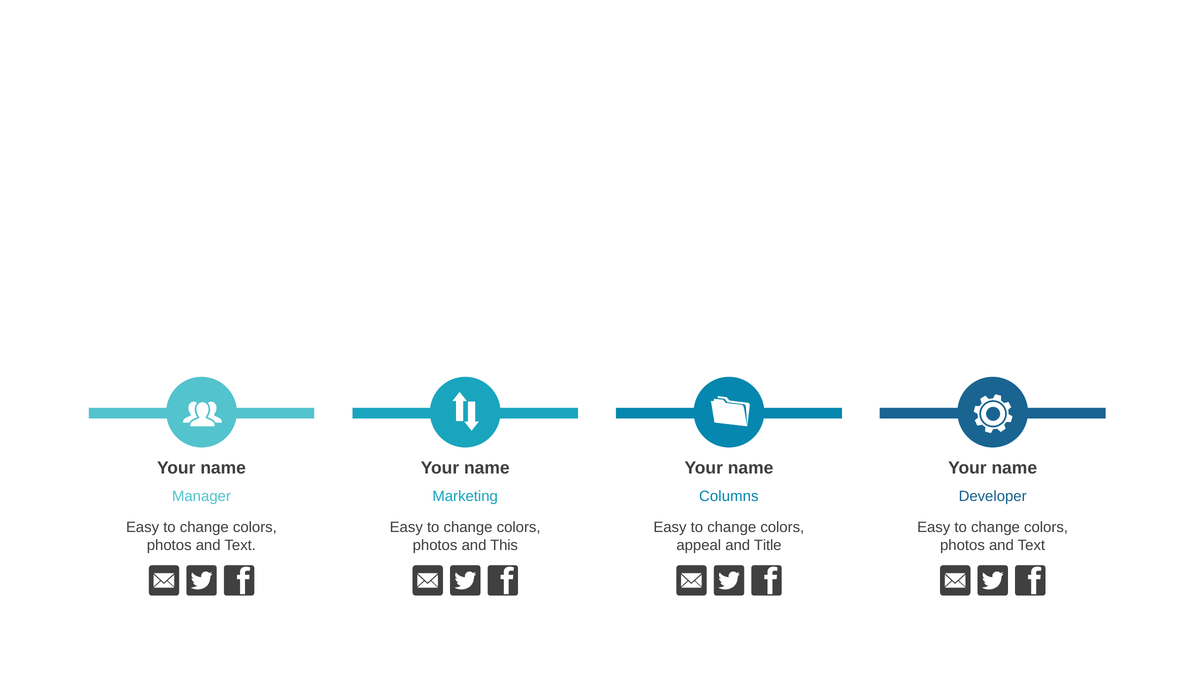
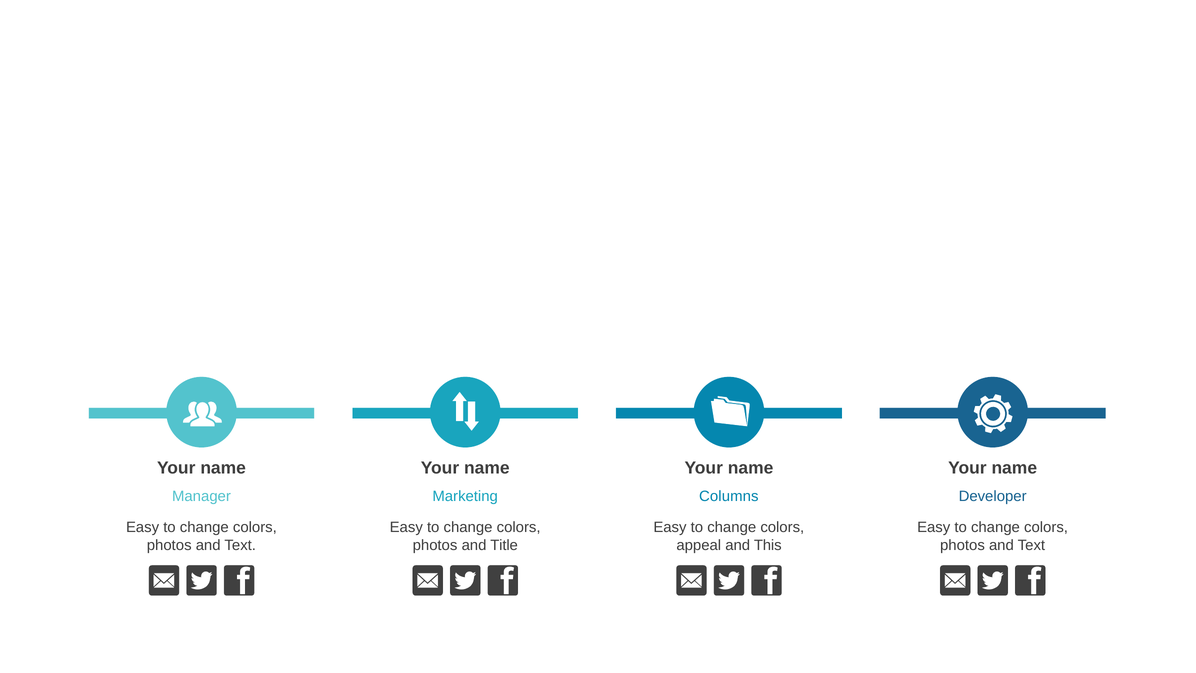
This: This -> Title
Title: Title -> This
